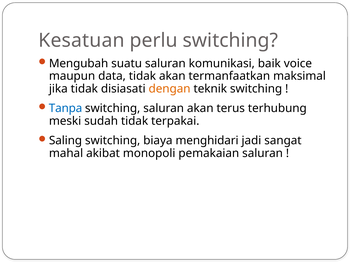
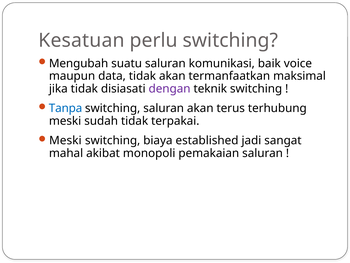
dengan colour: orange -> purple
Saling at (65, 140): Saling -> Meski
menghidari: menghidari -> established
